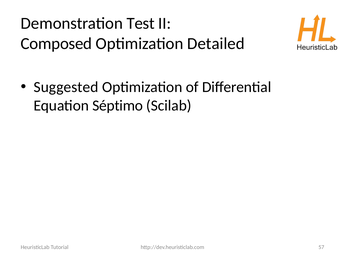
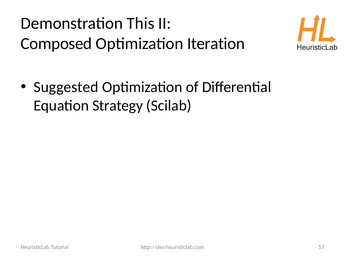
Test: Test -> This
Detailed: Detailed -> Iteration
Séptimo: Séptimo -> Strategy
